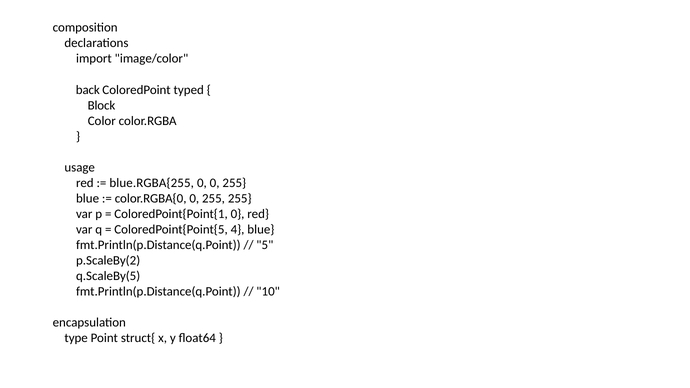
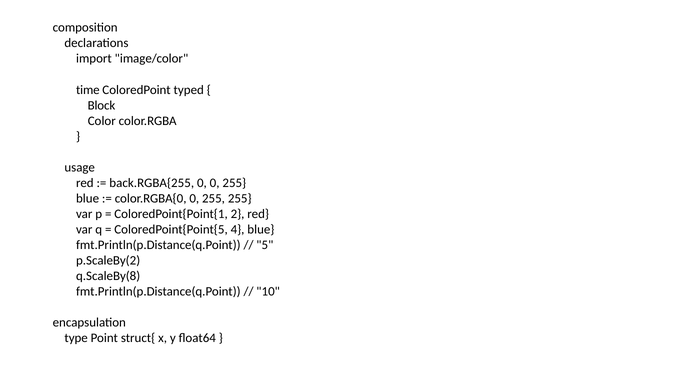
back: back -> time
blue.RGBA{255: blue.RGBA{255 -> back.RGBA{255
ColoredPoint{Point{1 0: 0 -> 2
q.ScaleBy(5: q.ScaleBy(5 -> q.ScaleBy(8
